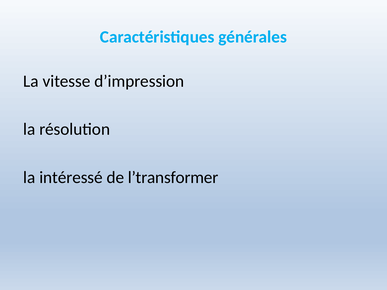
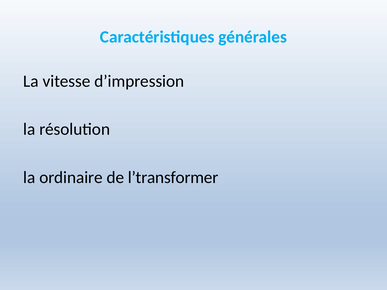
intéressé: intéressé -> ordinaire
